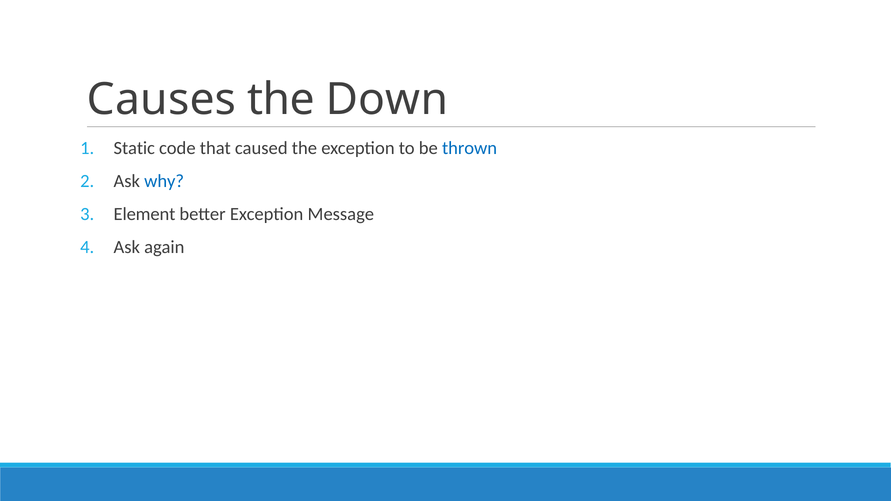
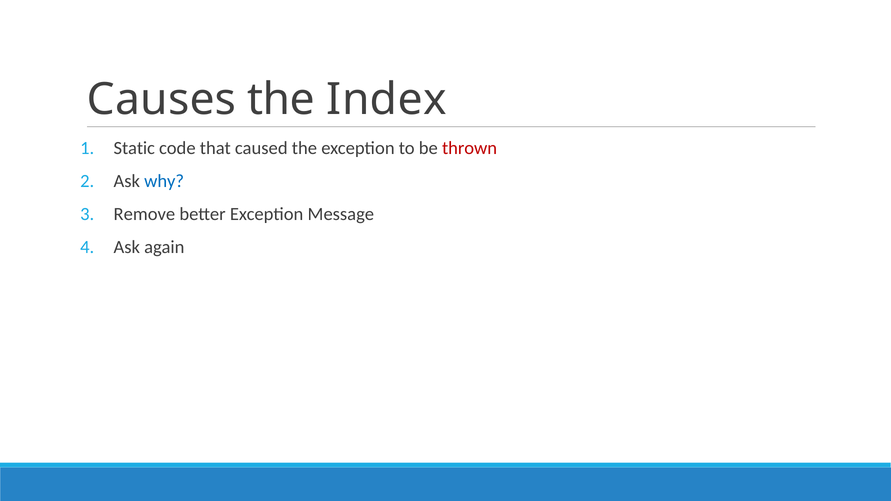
Down: Down -> Index
thrown colour: blue -> red
Element: Element -> Remove
